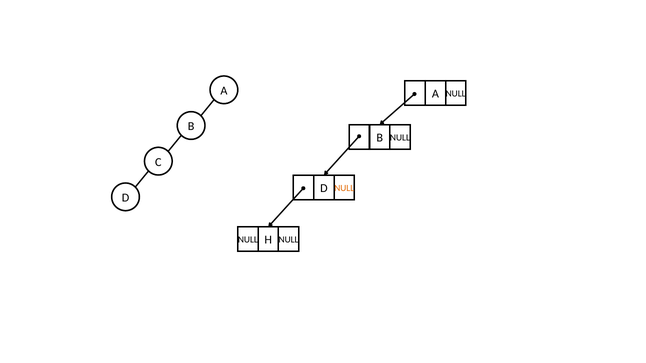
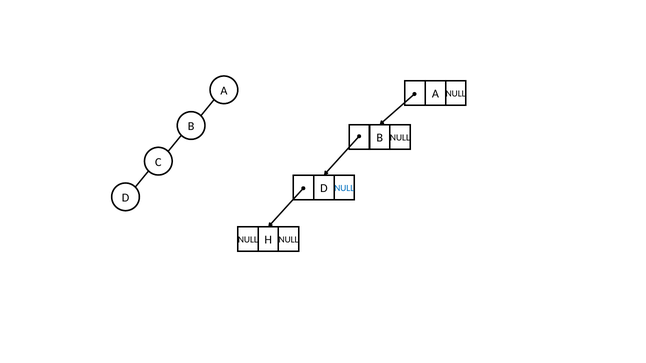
NULL at (344, 188) colour: orange -> blue
